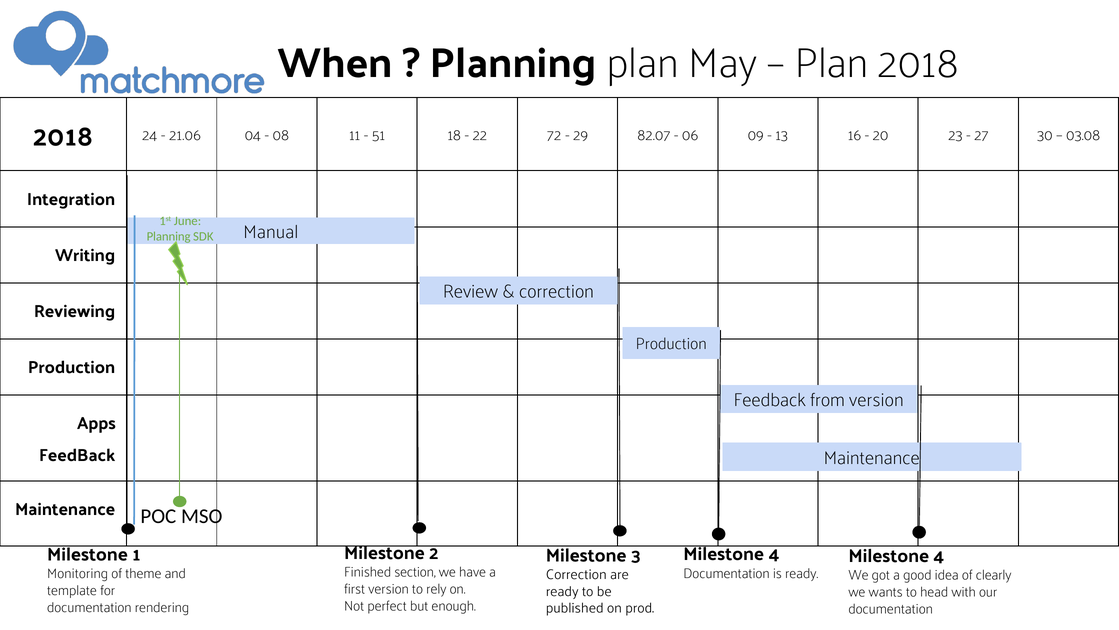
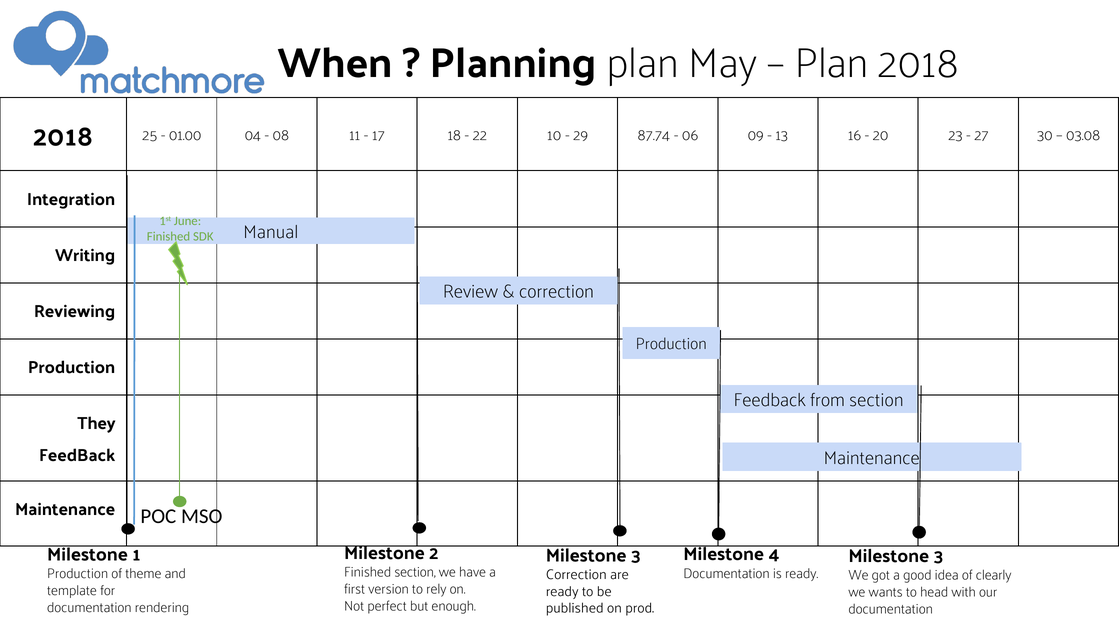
24: 24 -> 25
21.06: 21.06 -> 01.00
51: 51 -> 17
72: 72 -> 10
82.07: 82.07 -> 87.74
Planning at (169, 236): Planning -> Finished
from version: version -> section
Apps: Apps -> They
4 at (939, 556): 4 -> 3
Monitoring at (78, 573): Monitoring -> Production
